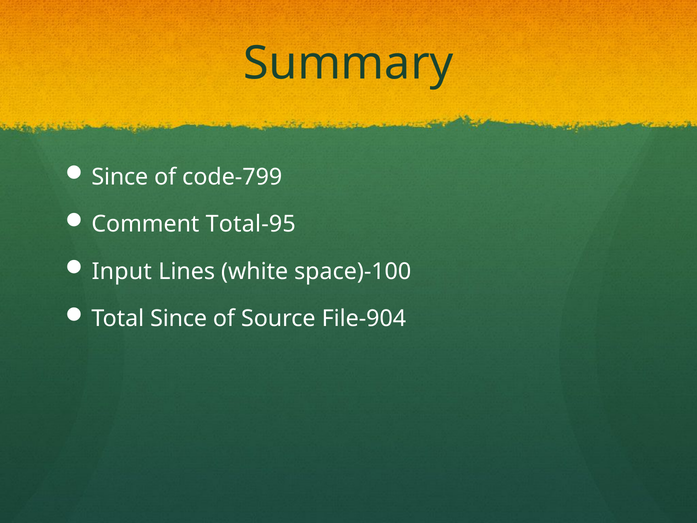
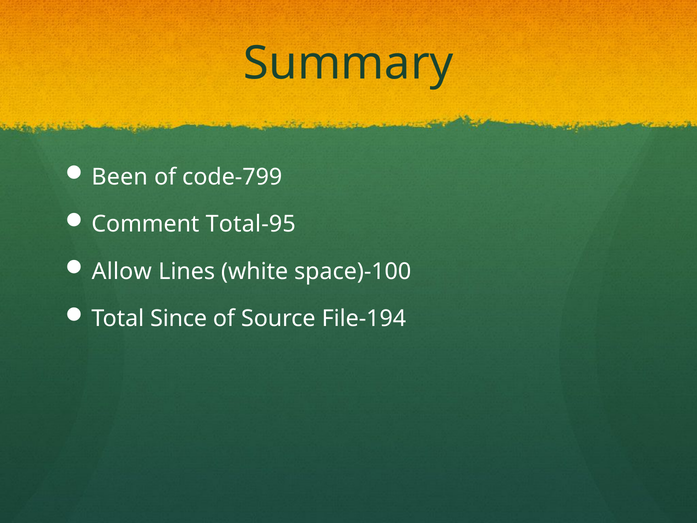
Since at (120, 177): Since -> Been
Input: Input -> Allow
File-904: File-904 -> File-194
